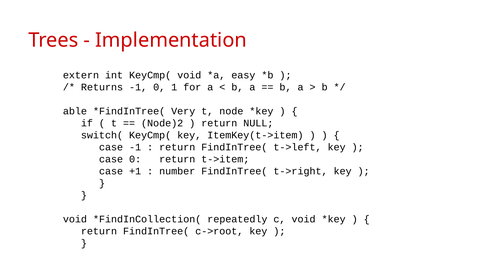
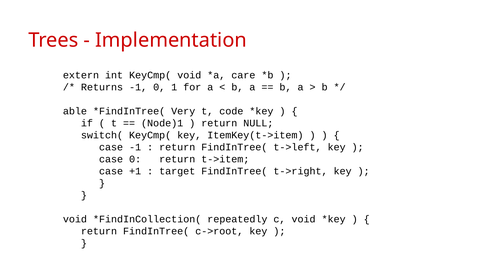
easy: easy -> care
node: node -> code
Node)2: Node)2 -> Node)1
number: number -> target
